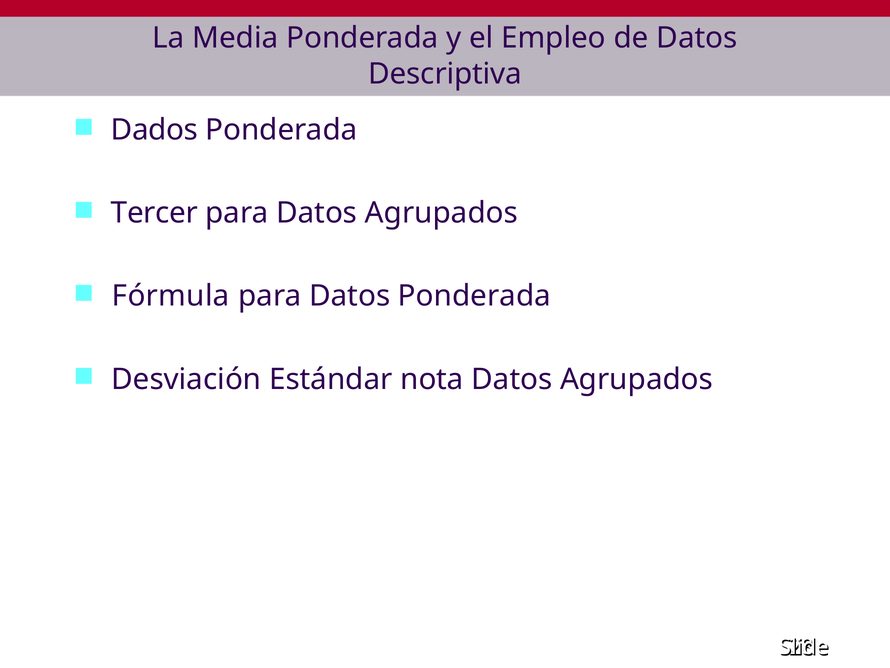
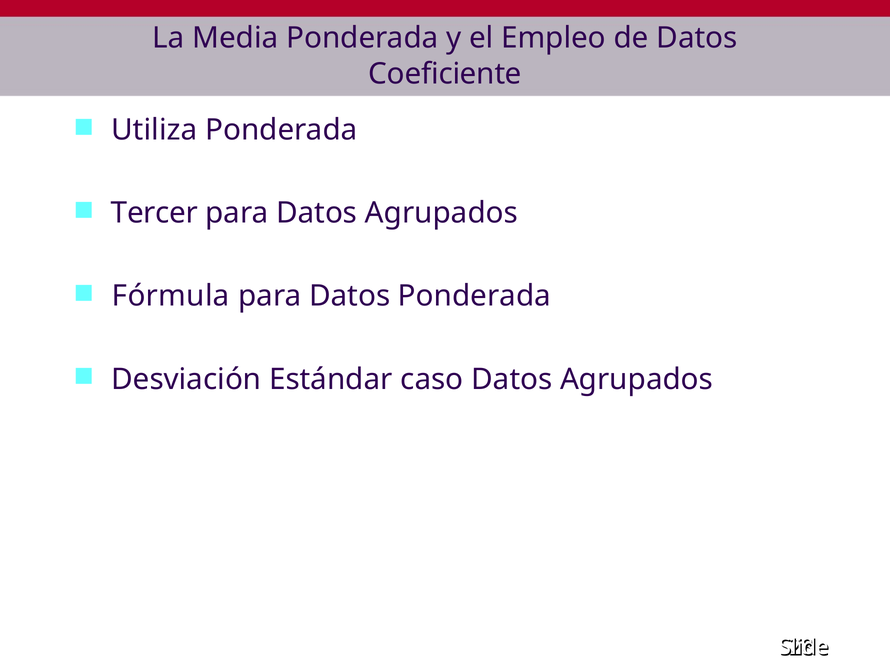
Descriptiva: Descriptiva -> Coeficiente
Dados: Dados -> Utiliza
nota: nota -> caso
